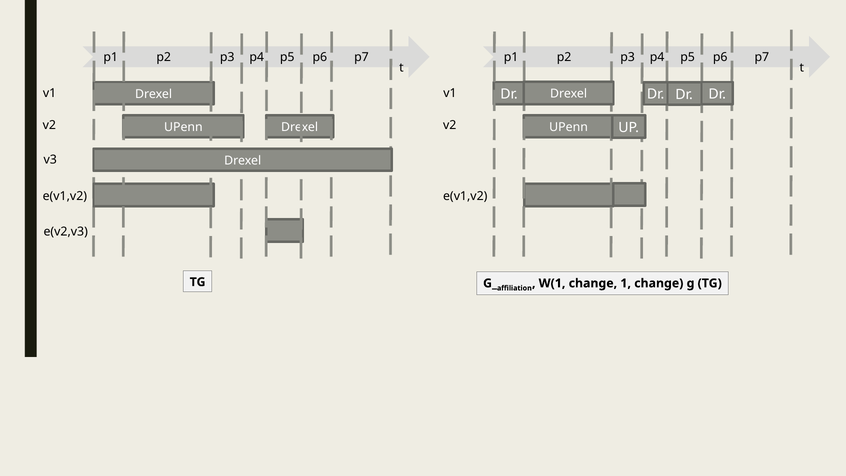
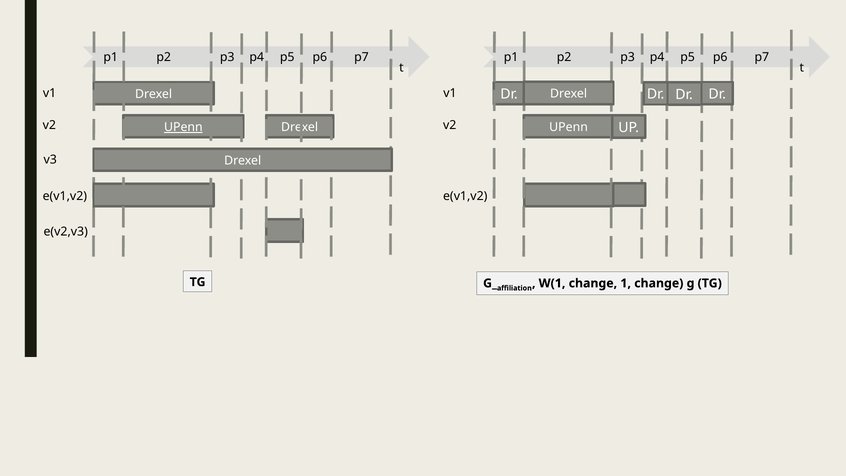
UPenn at (183, 127) underline: none -> present
